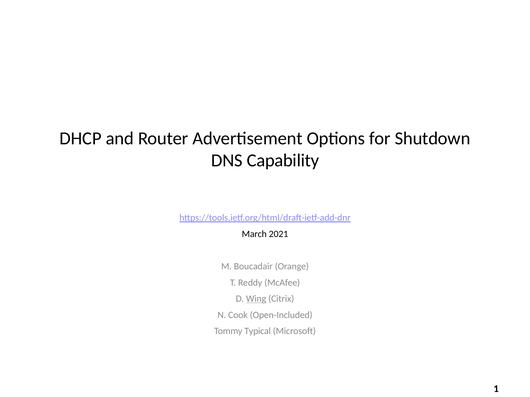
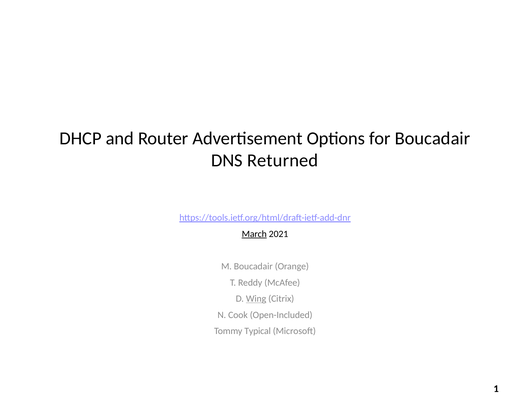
for Shutdown: Shutdown -> Boucadair
Capability: Capability -> Returned
March underline: none -> present
